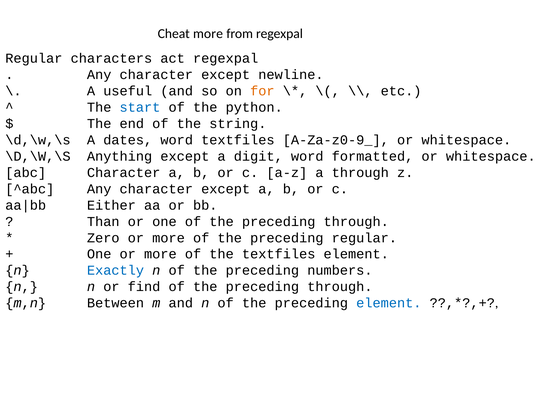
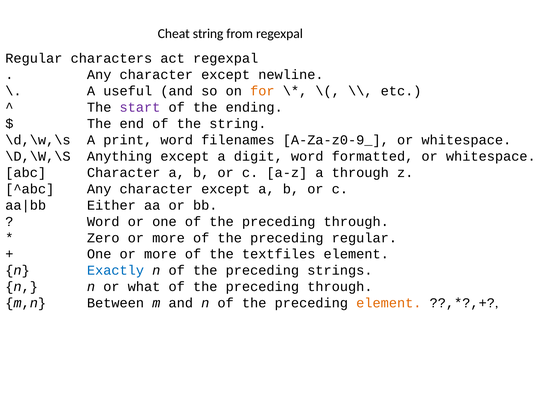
Cheat more: more -> string
start colour: blue -> purple
python: python -> ending
dates: dates -> print
word textfiles: textfiles -> filenames
Than at (103, 222): Than -> Word
numbers: numbers -> strings
find: find -> what
element at (389, 303) colour: blue -> orange
